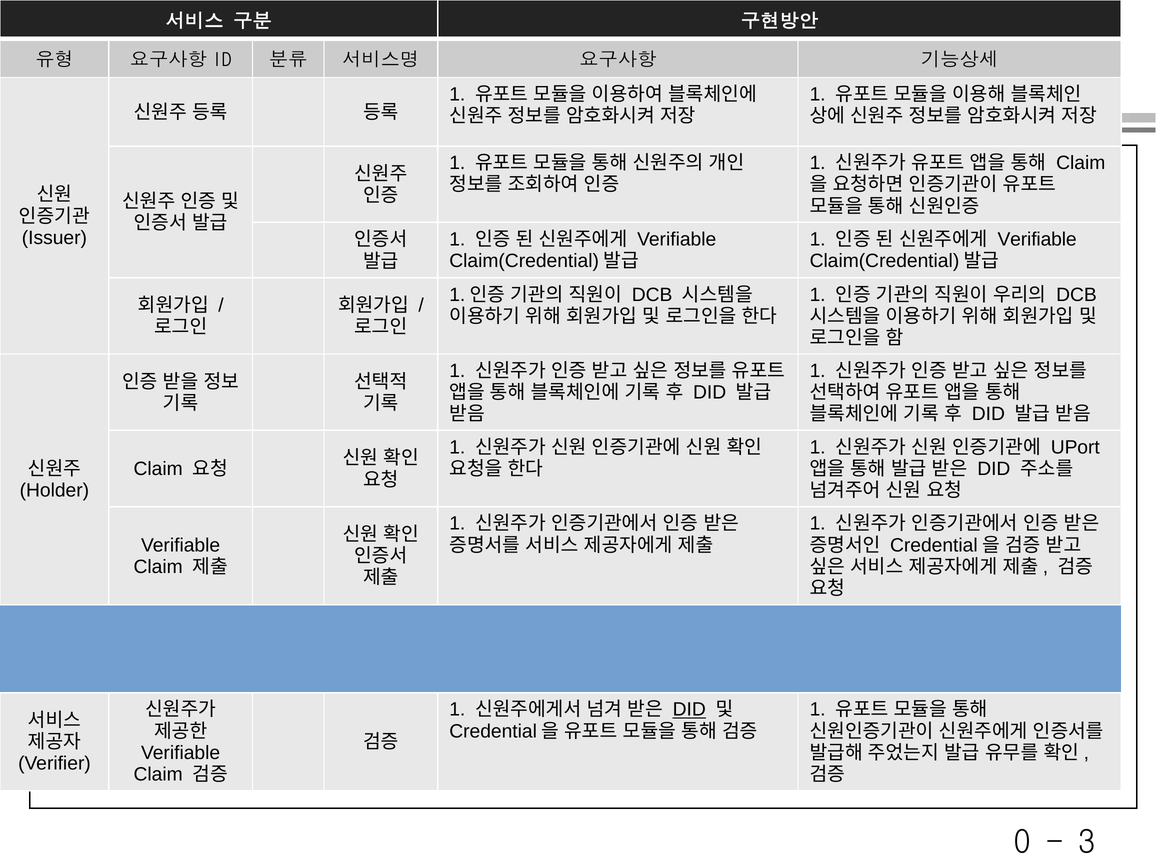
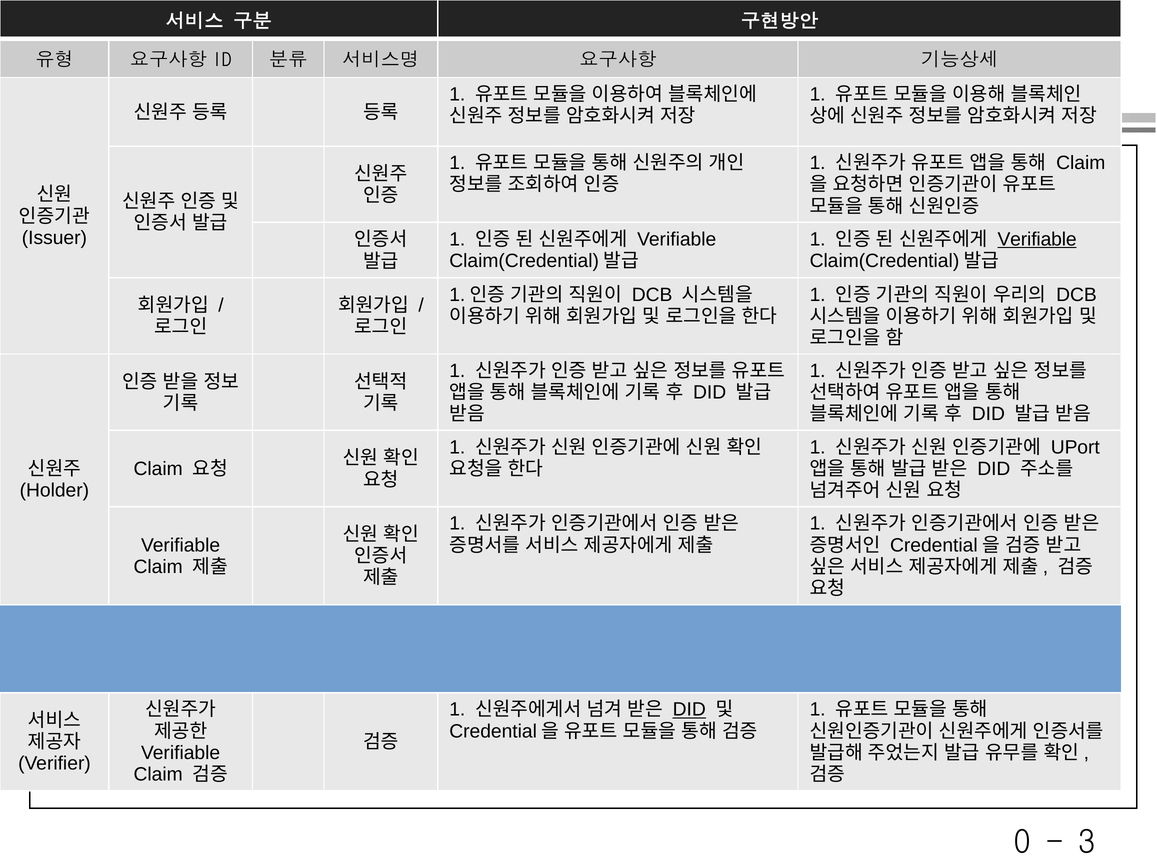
Verifiable at (1037, 240) underline: none -> present
